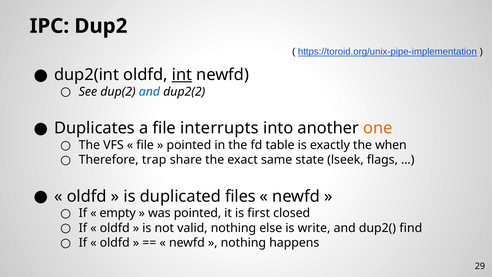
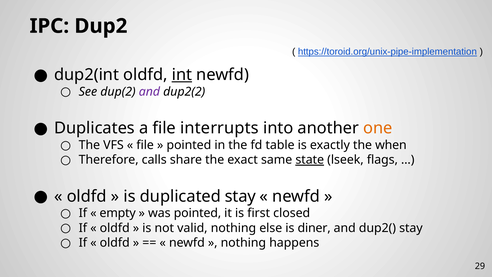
and at (149, 92) colour: blue -> purple
trap: trap -> calls
state underline: none -> present
duplicated files: files -> stay
write: write -> diner
dup2( find: find -> stay
